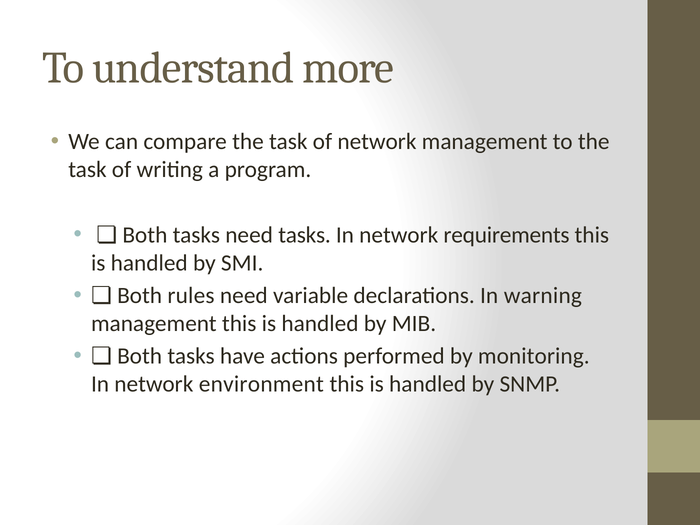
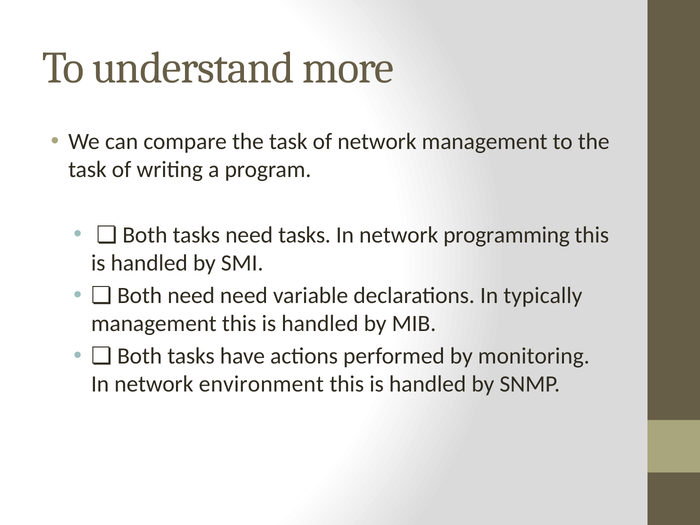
requirements: requirements -> programming
rules at (191, 296): rules -> need
warning: warning -> typically
